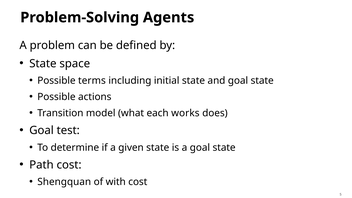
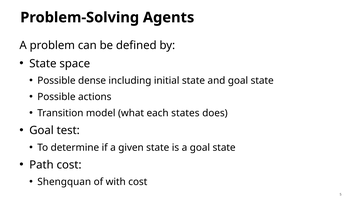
terms: terms -> dense
works: works -> states
